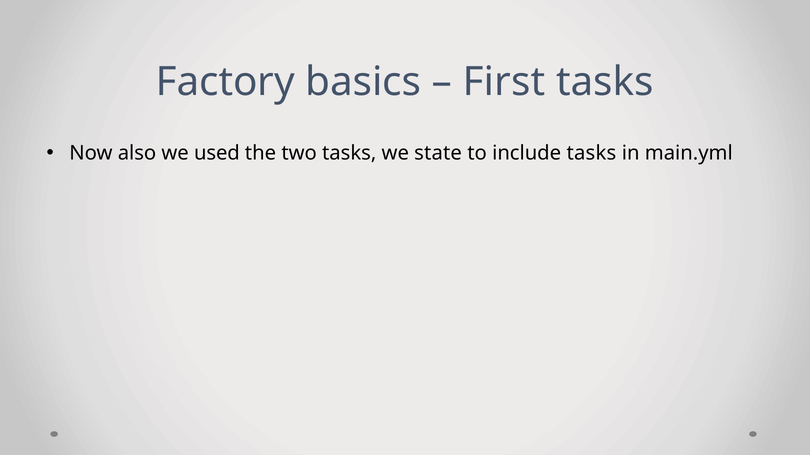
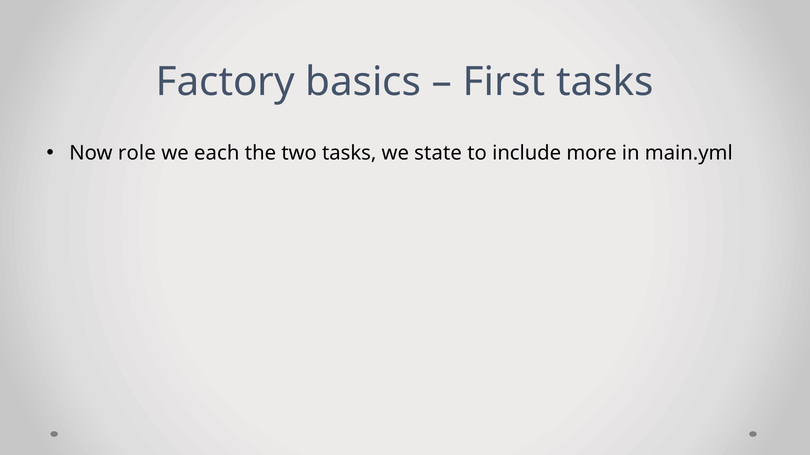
also: also -> role
used: used -> each
include tasks: tasks -> more
